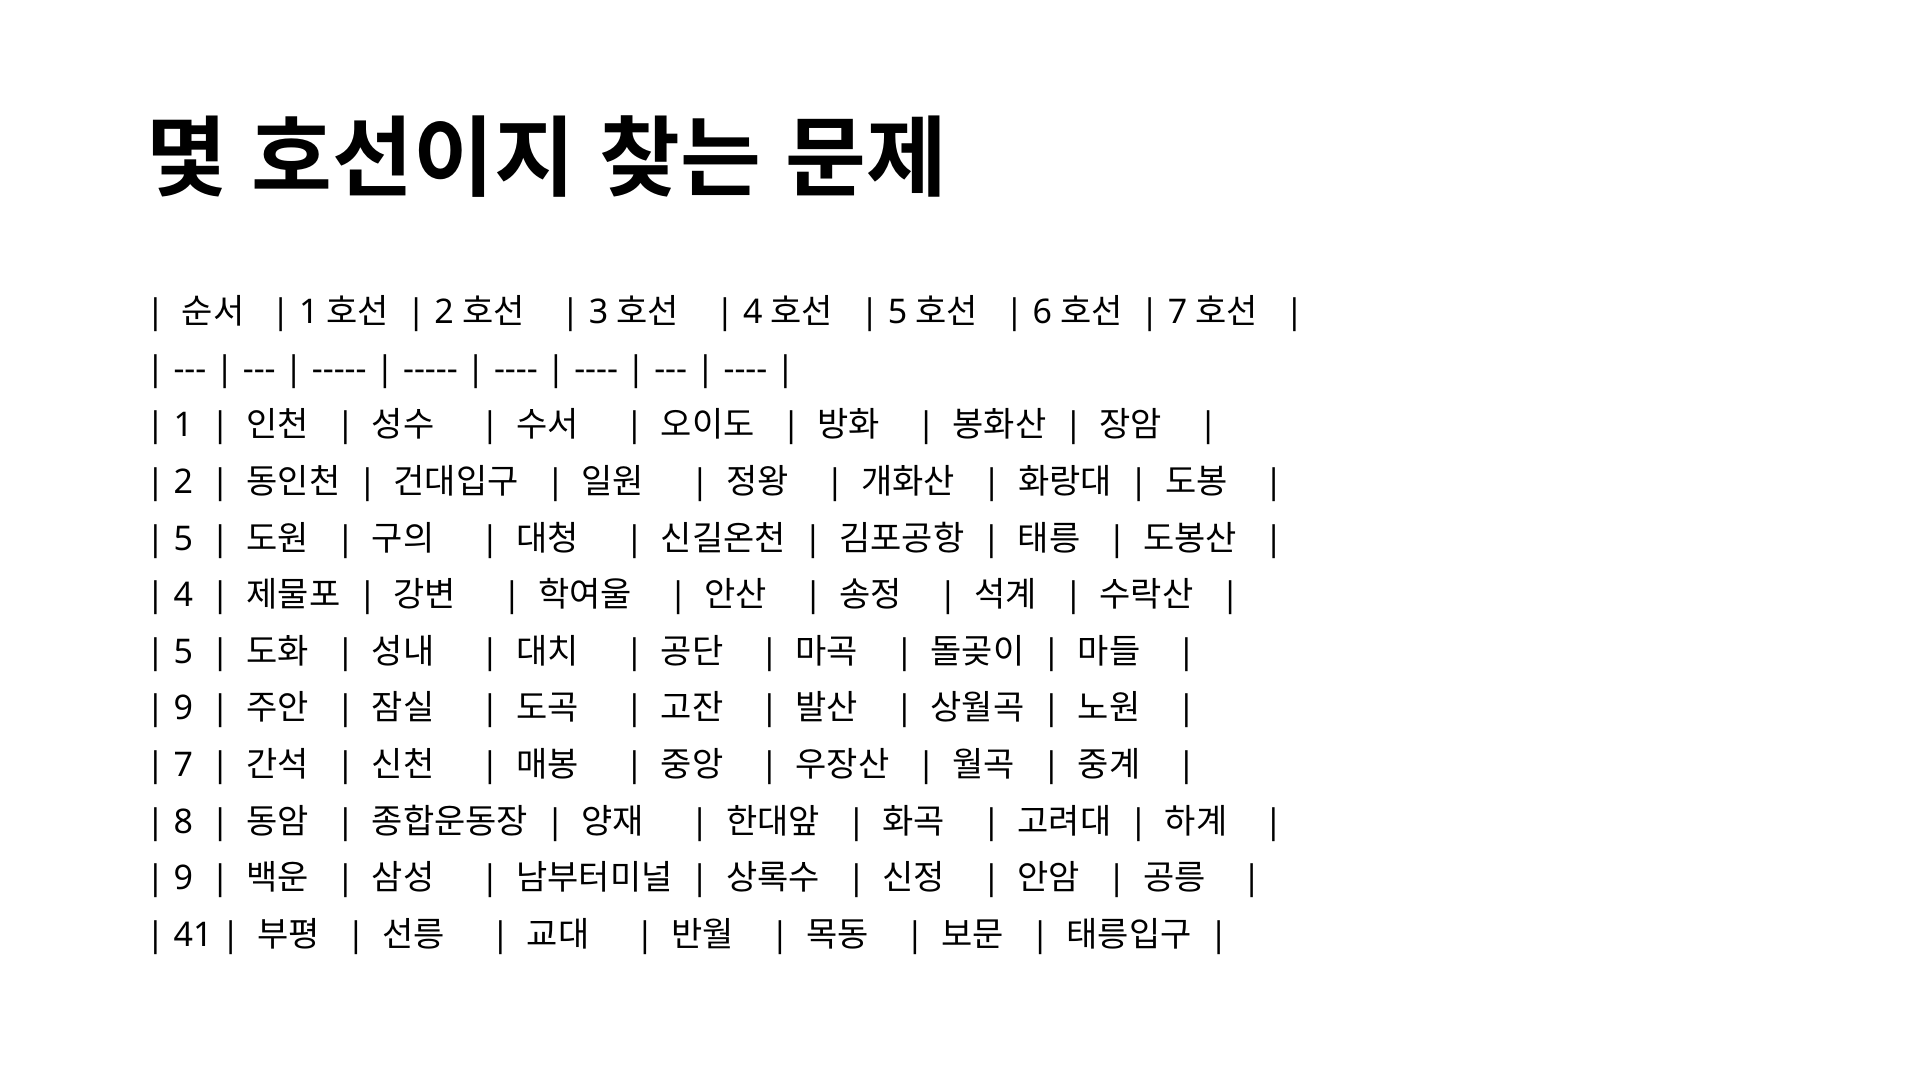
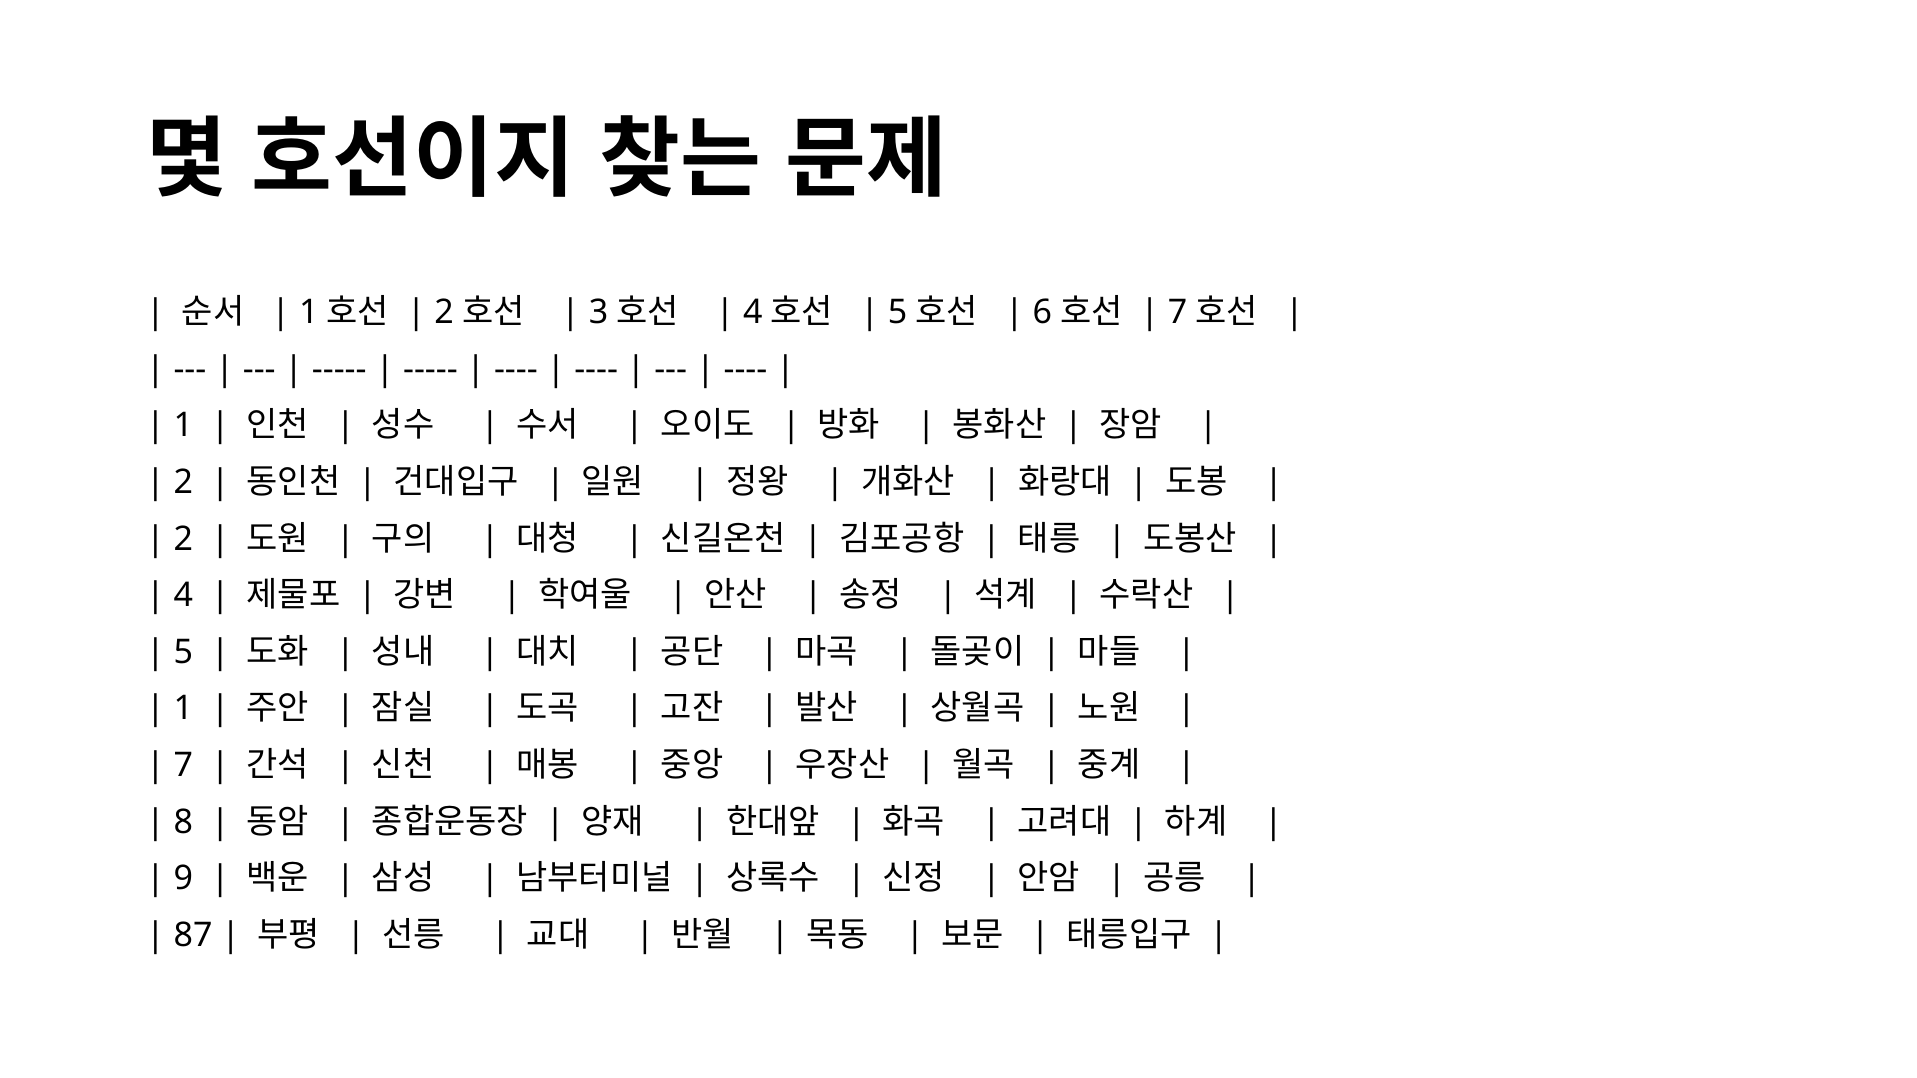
5 at (183, 539): 5 -> 2
9 at (183, 709): 9 -> 1
41: 41 -> 87
